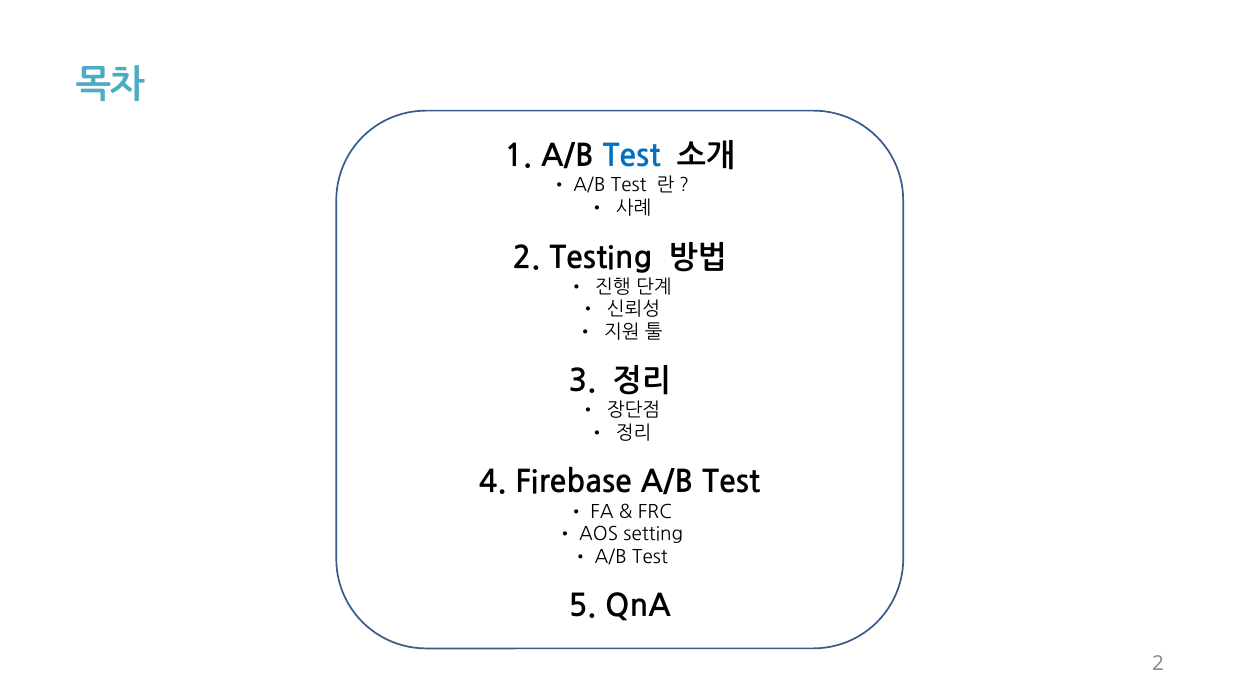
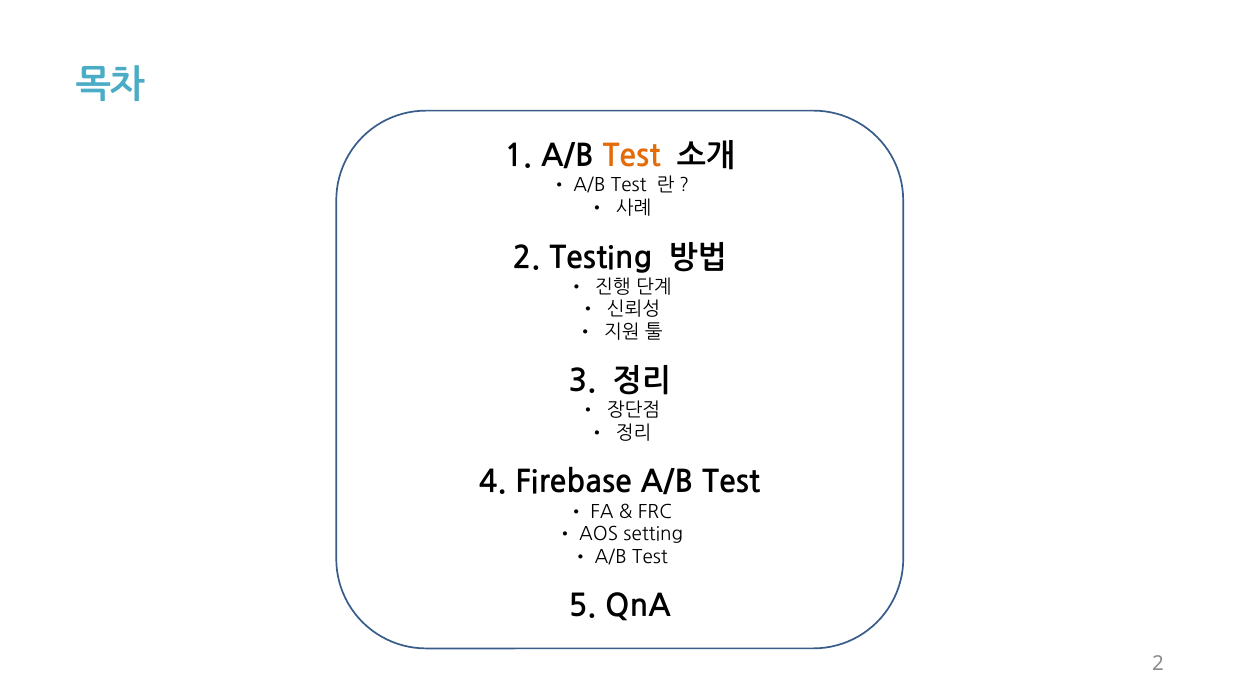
Test at (632, 157) colour: blue -> orange
